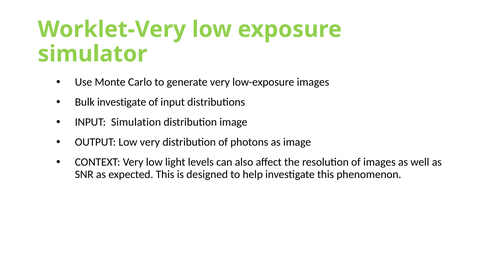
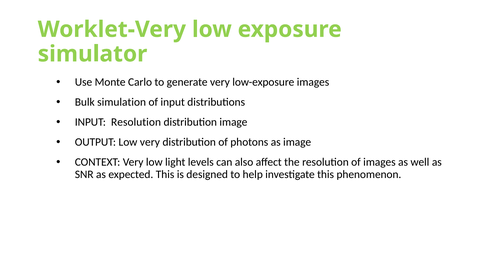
Bulk investigate: investigate -> simulation
INPUT Simulation: Simulation -> Resolution
